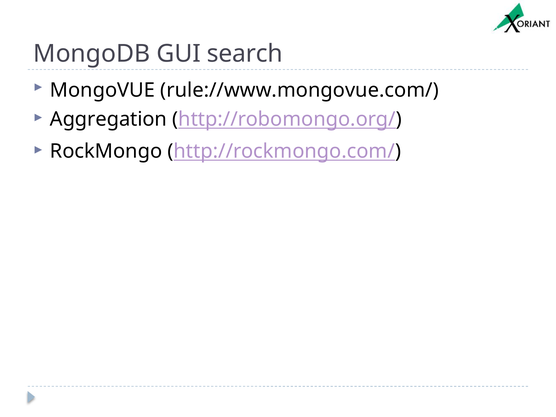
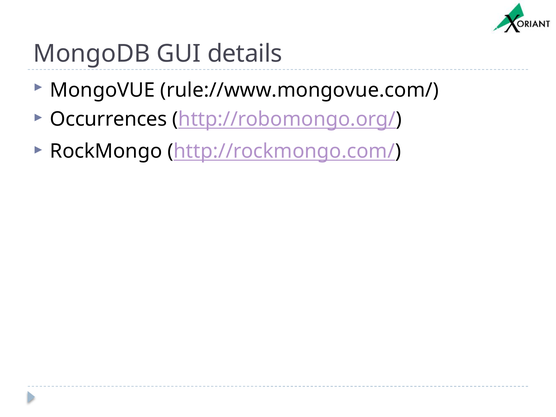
search: search -> details
Aggregation: Aggregation -> Occurrences
